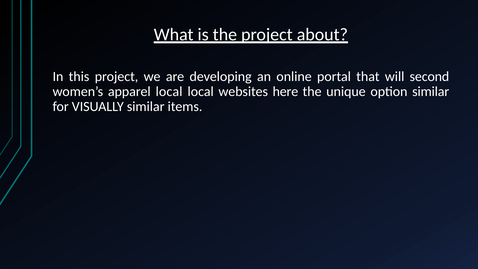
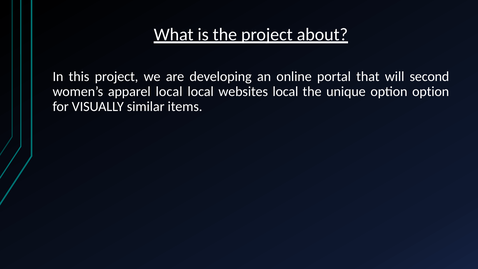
websites here: here -> local
option similar: similar -> option
